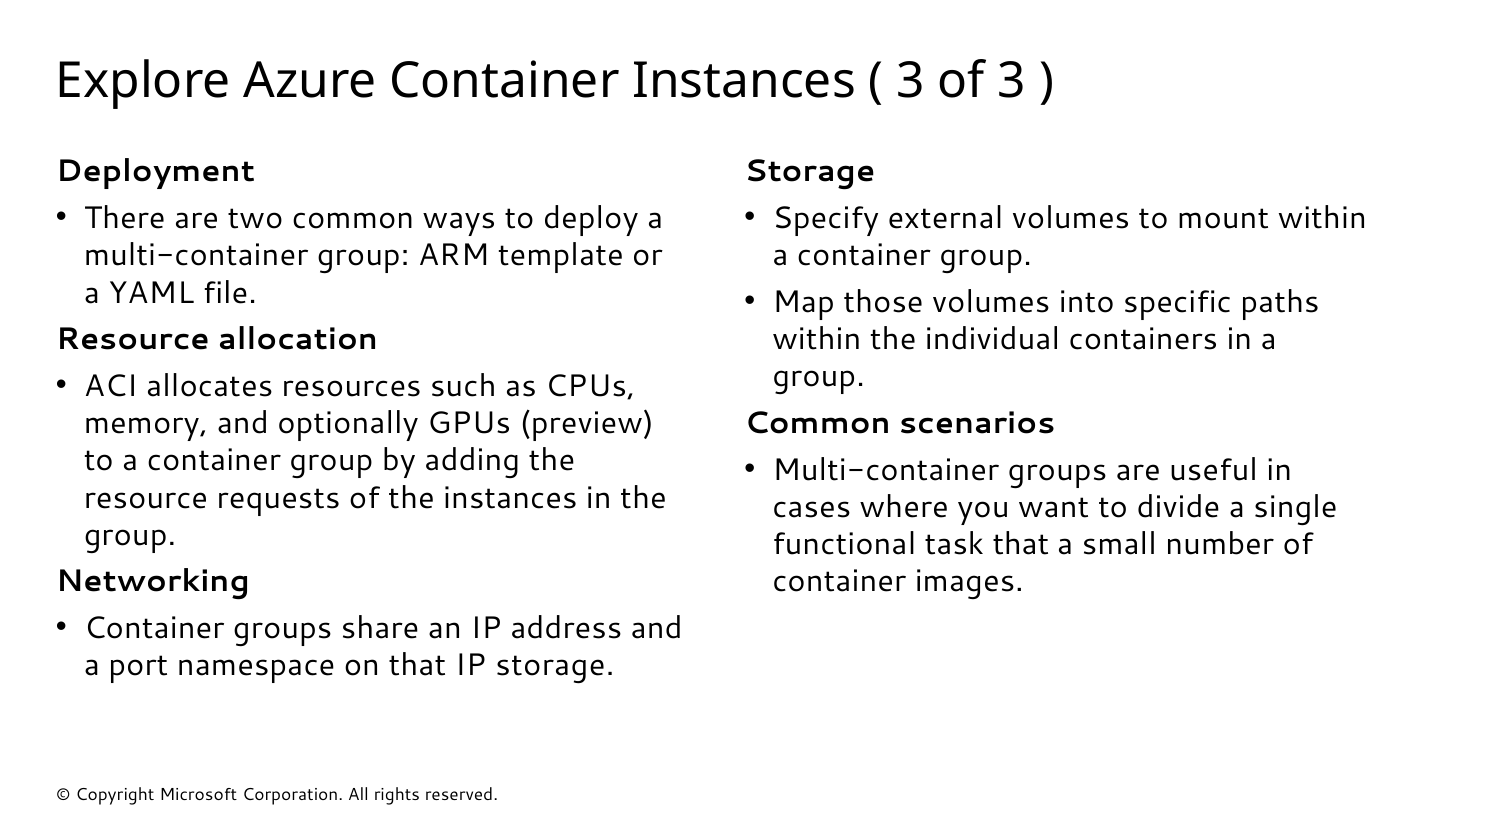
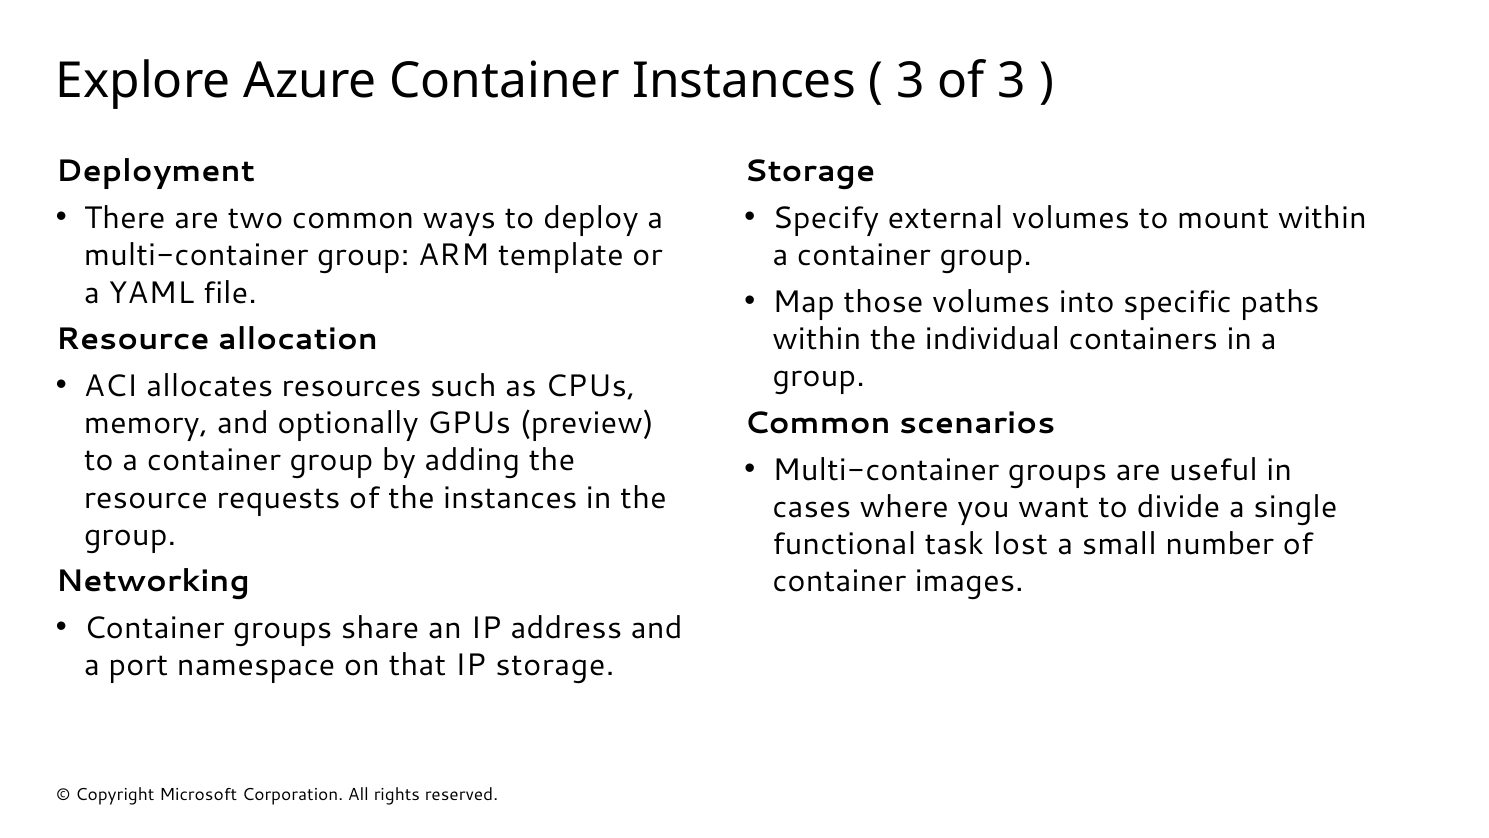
task that: that -> lost
